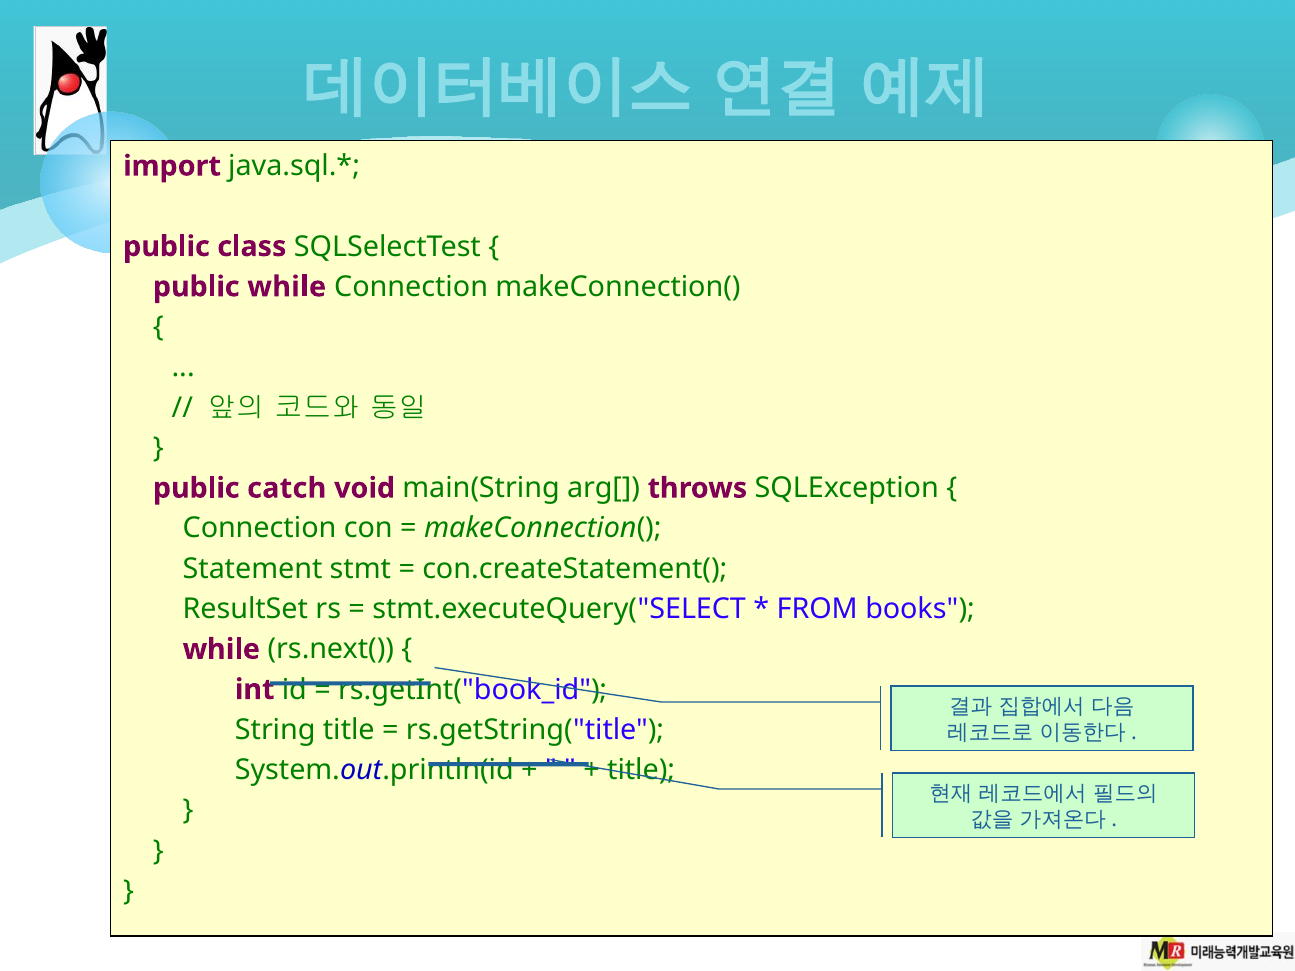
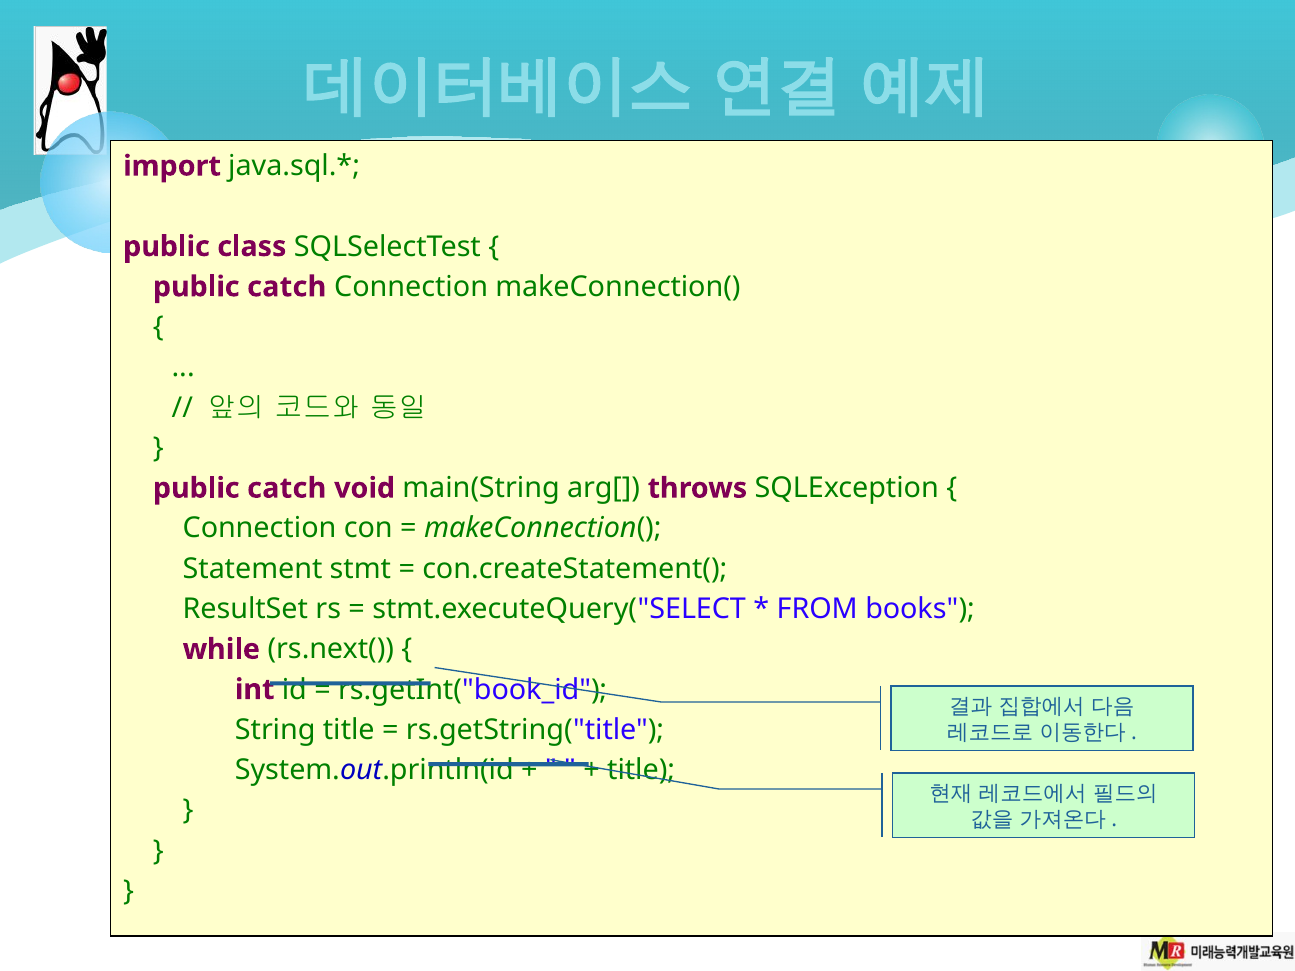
while at (287, 287): while -> catch
